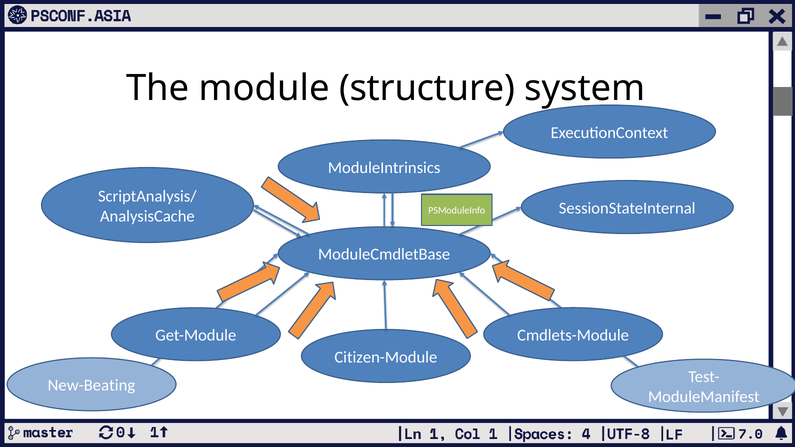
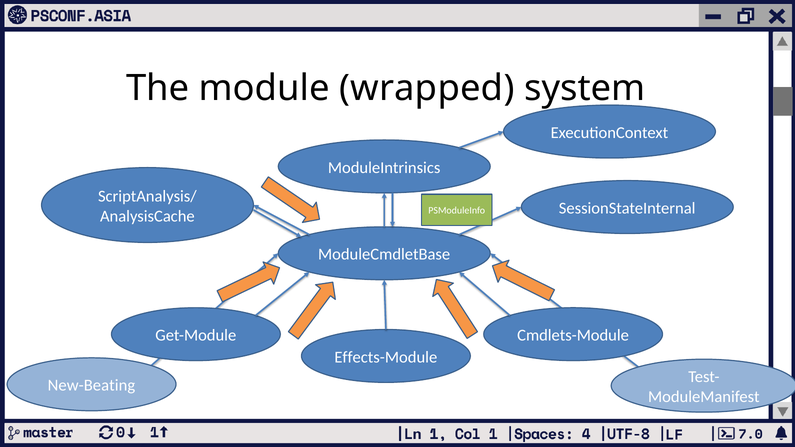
structure: structure -> wrapped
Citizen-Module: Citizen-Module -> Effects-Module
